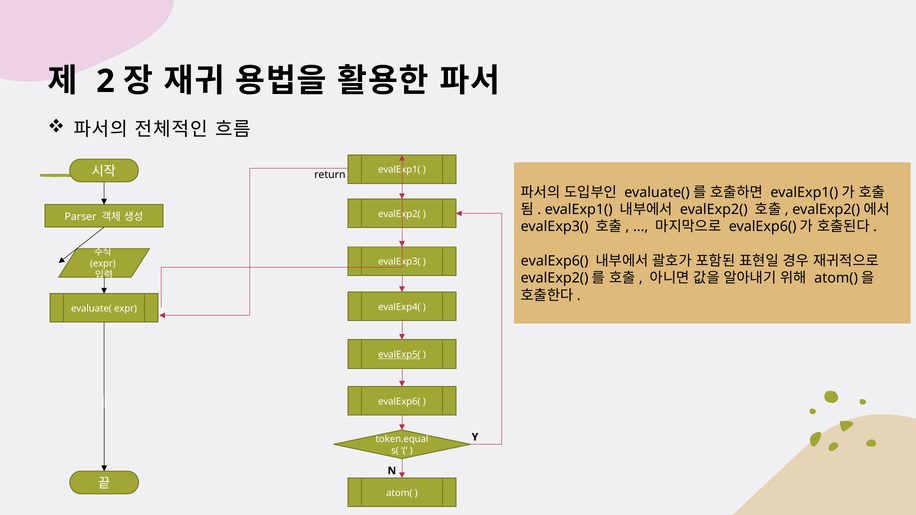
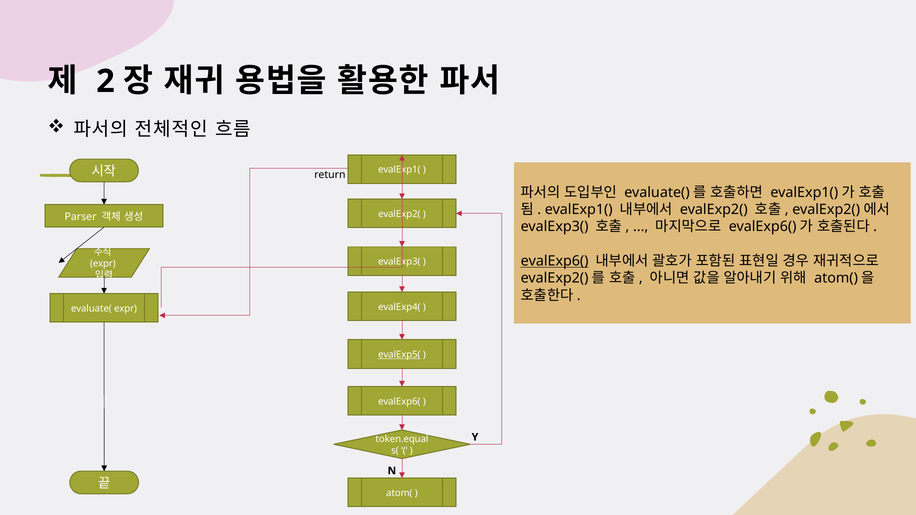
evalExp6( at (555, 261) underline: none -> present
